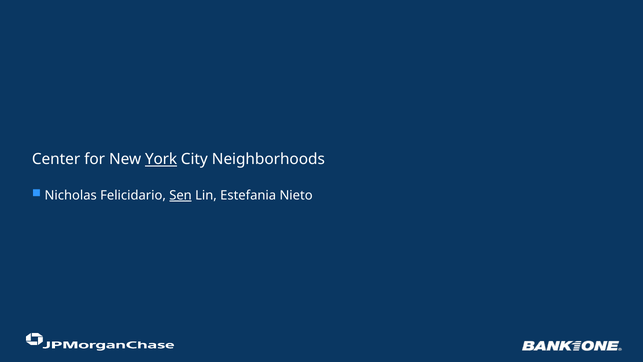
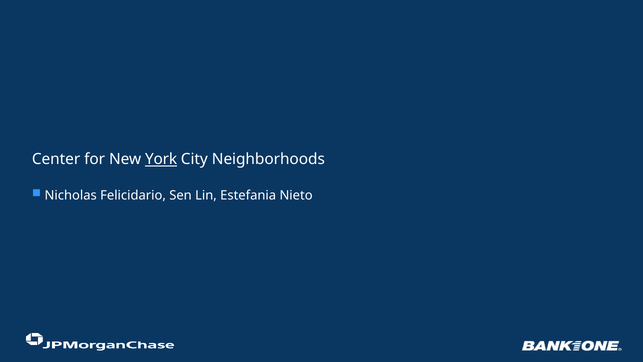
Sen underline: present -> none
